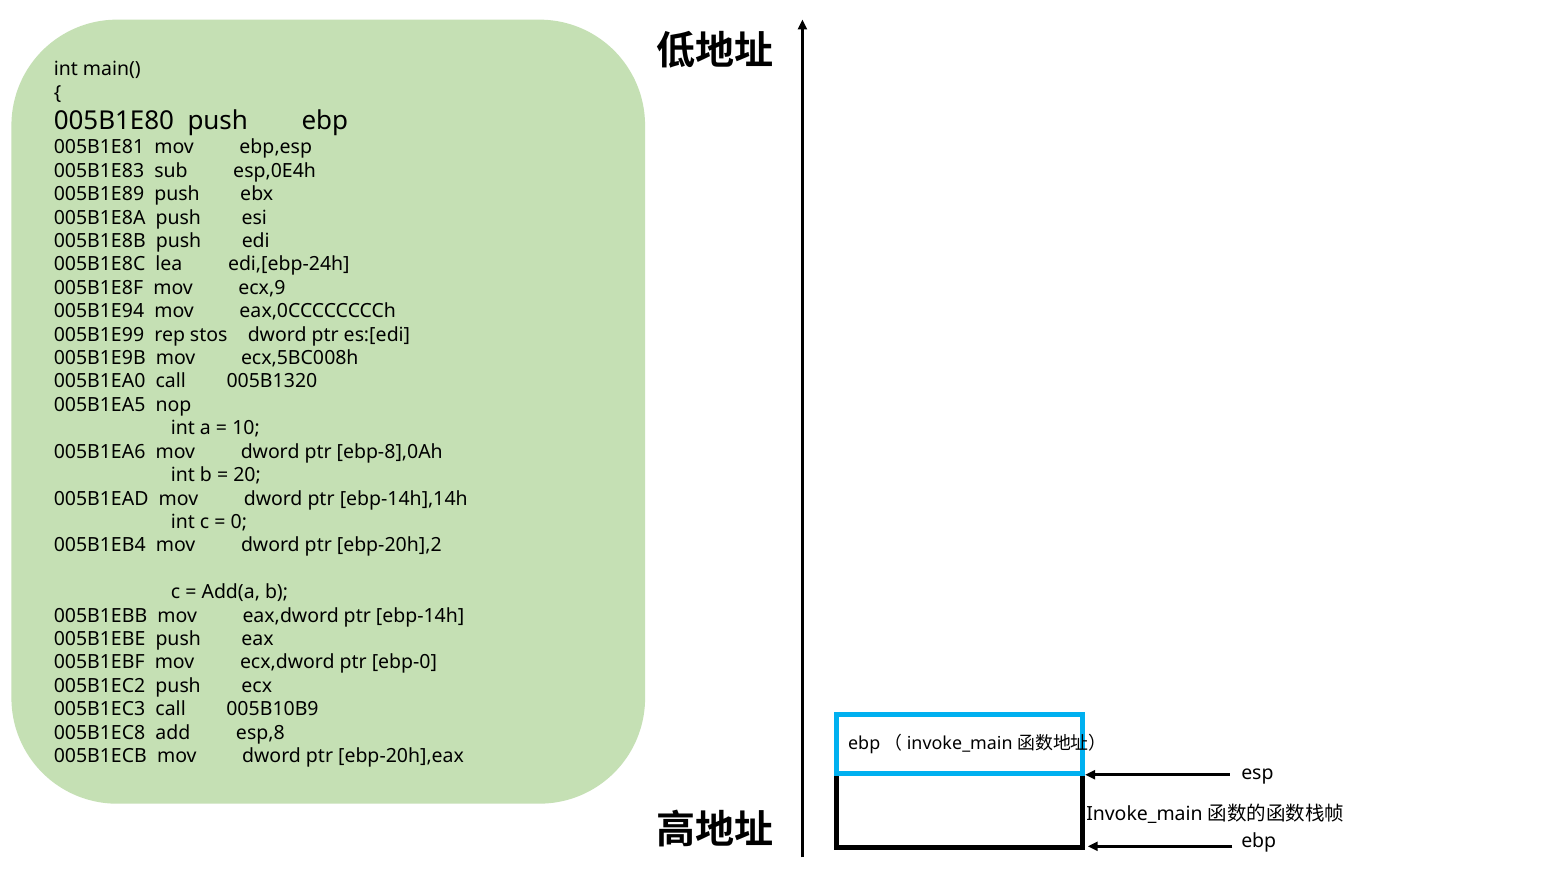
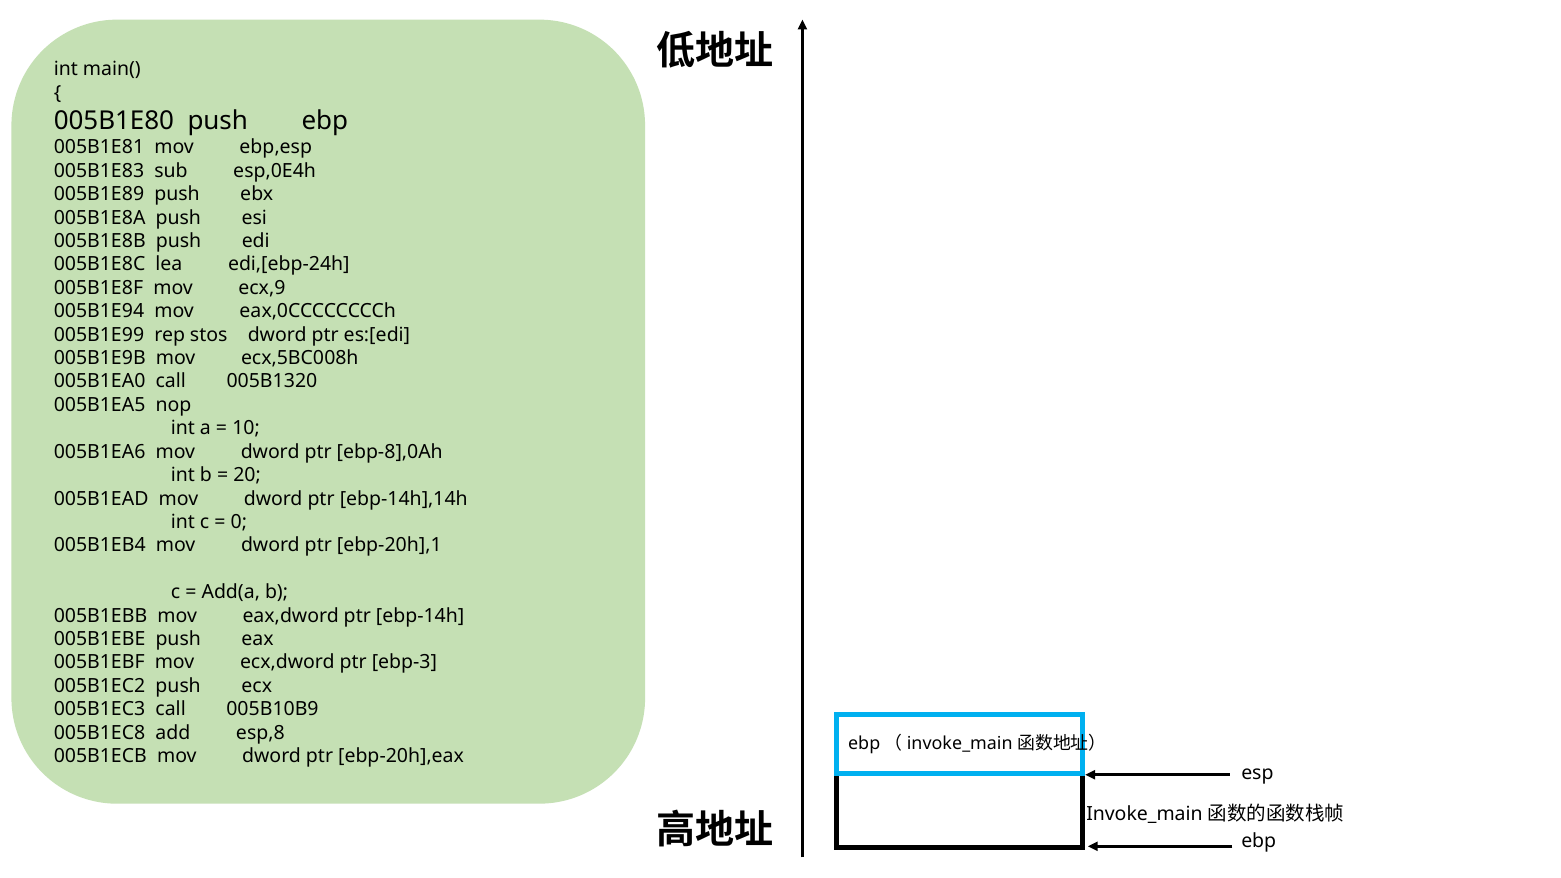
ebp-20h],2: ebp-20h],2 -> ebp-20h],1
ebp-0: ebp-0 -> ebp-3
